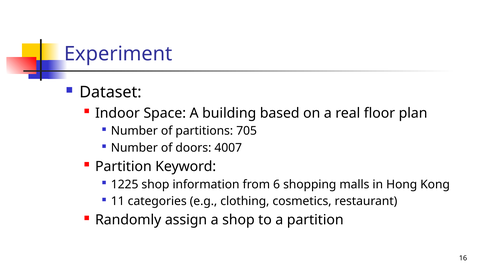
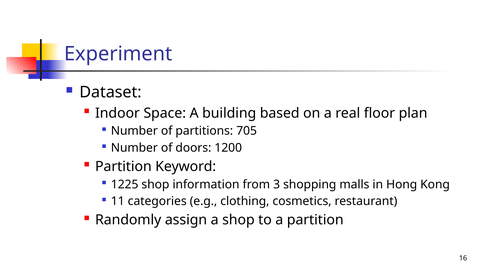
4007: 4007 -> 1200
6: 6 -> 3
